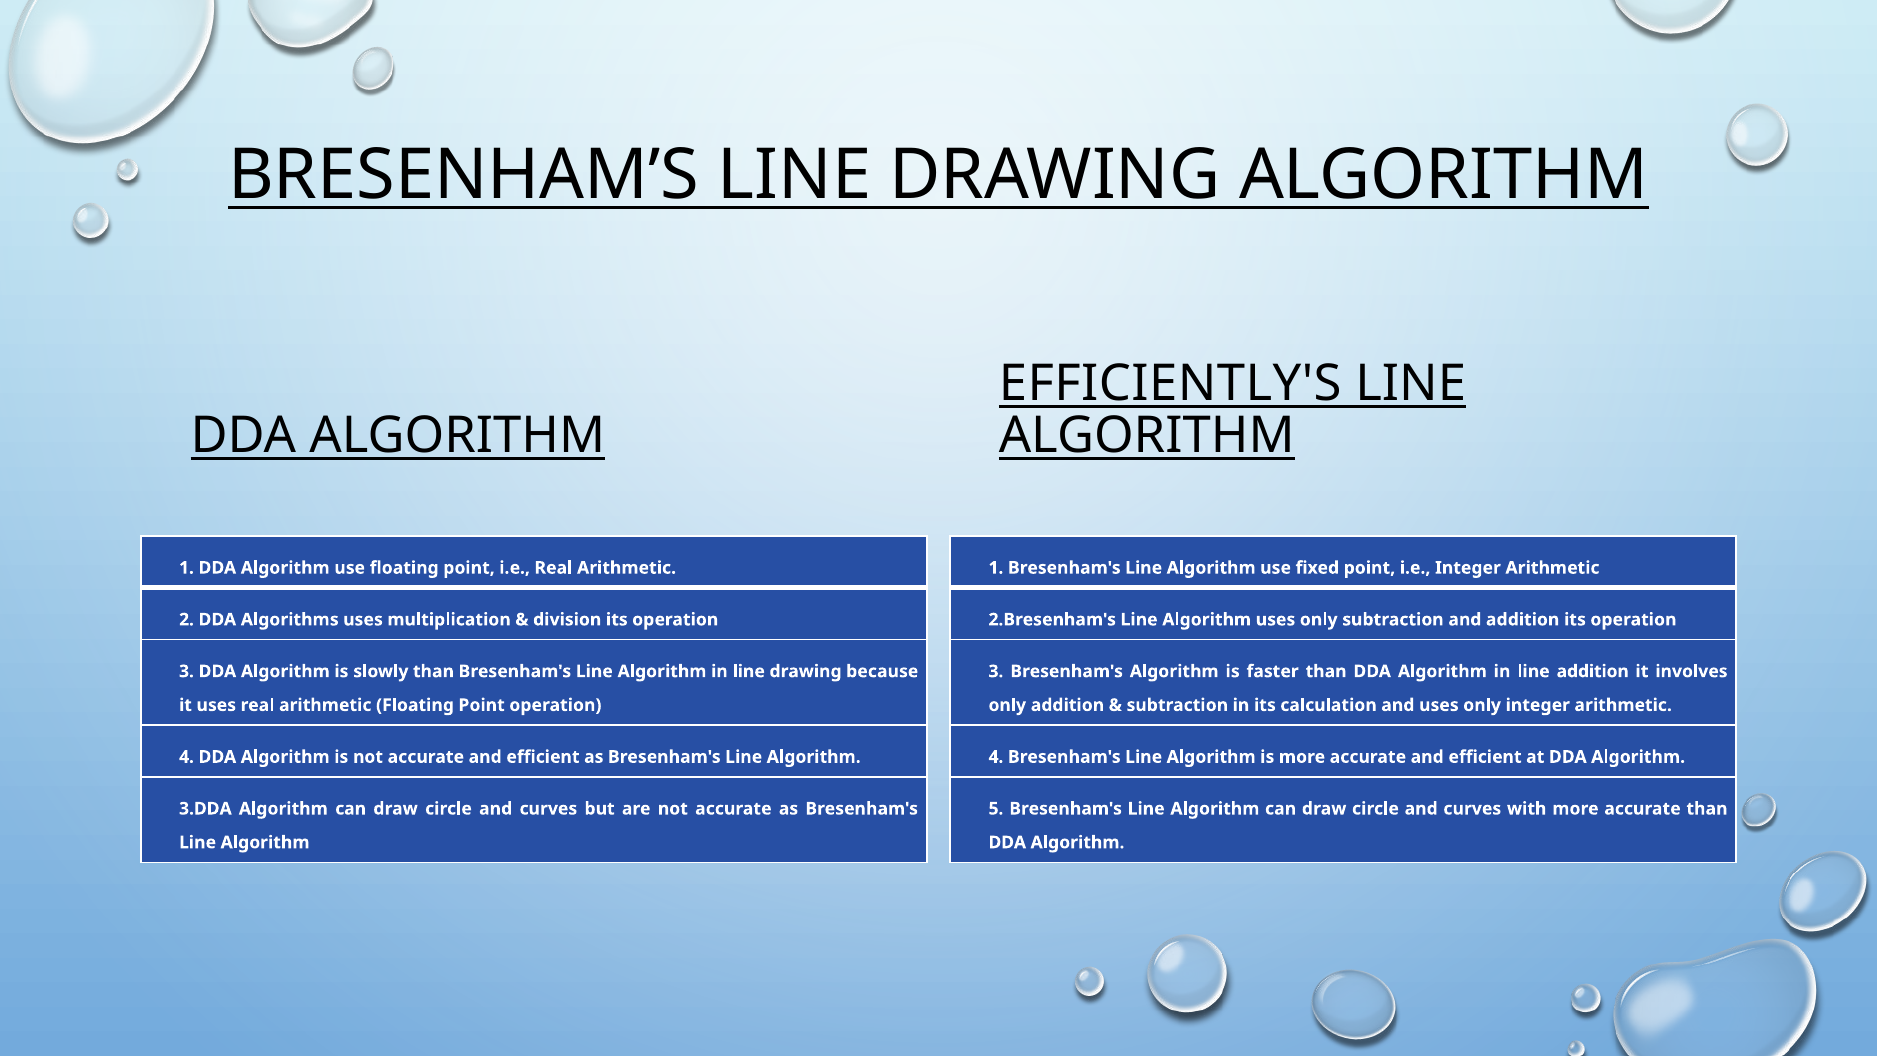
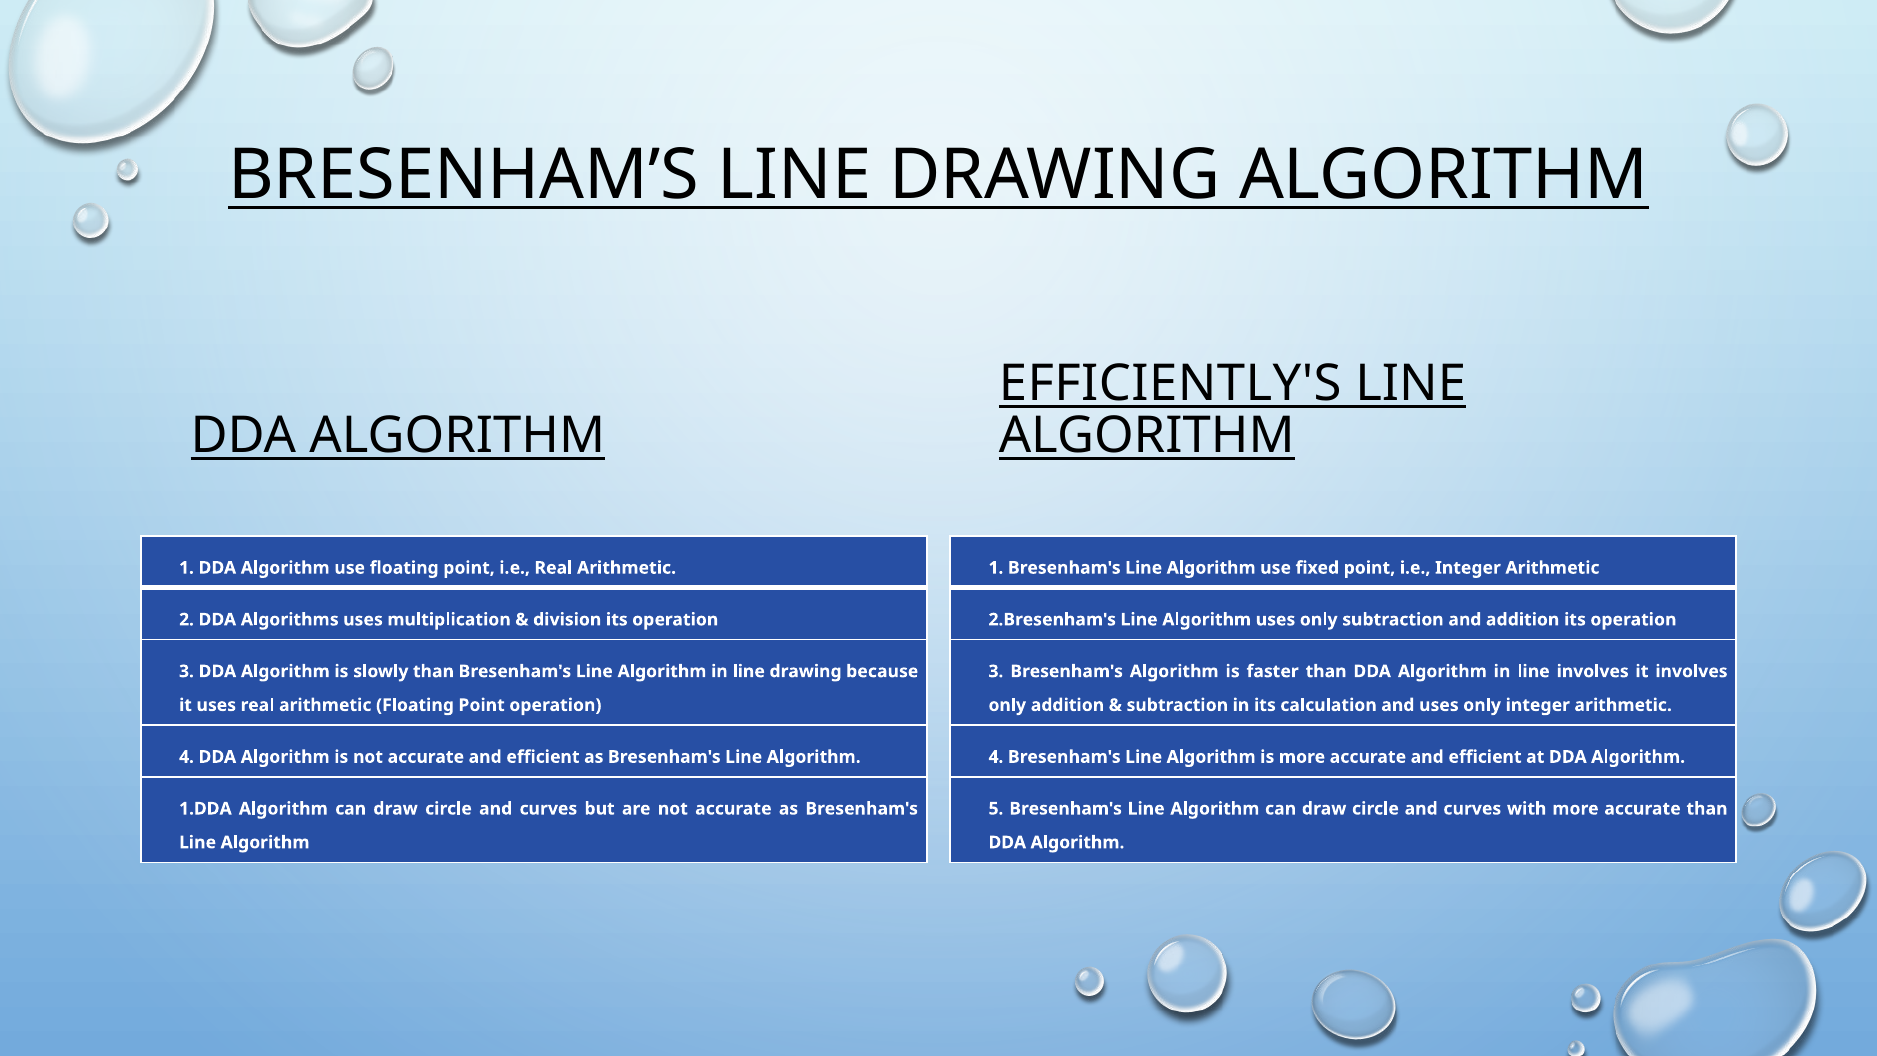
line addition: addition -> involves
3.DDA: 3.DDA -> 1.DDA
